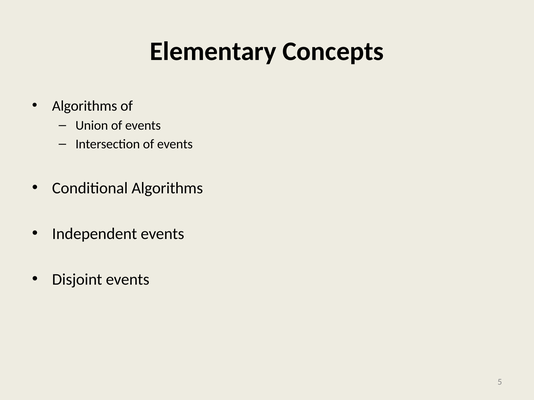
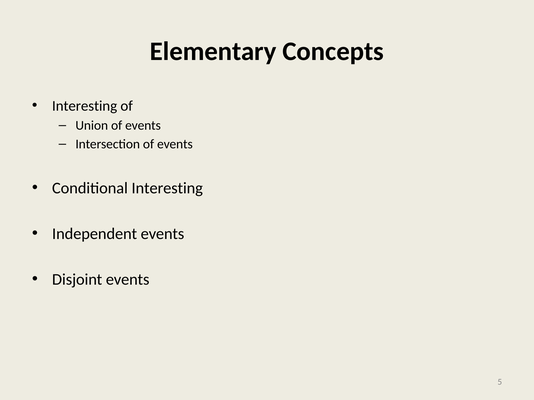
Algorithms at (85, 106): Algorithms -> Interesting
Conditional Algorithms: Algorithms -> Interesting
